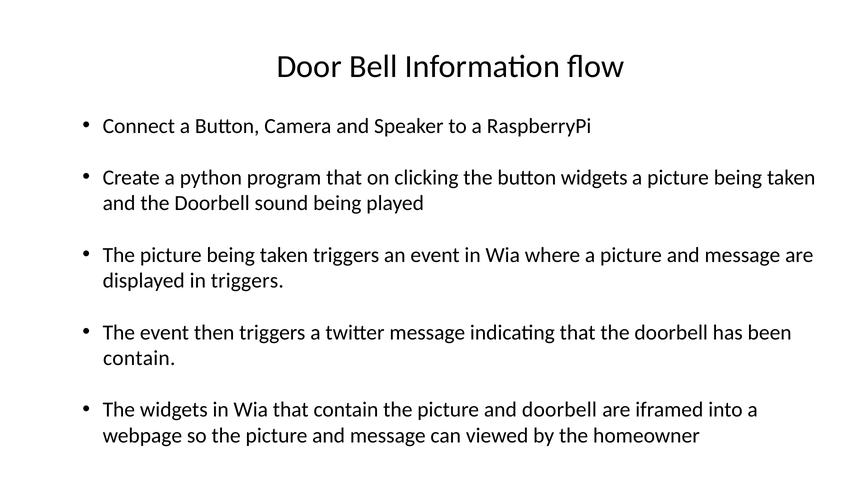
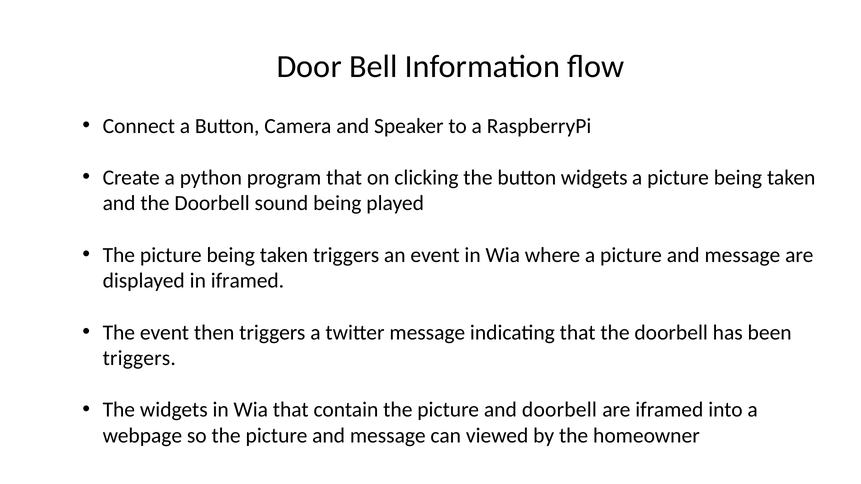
in triggers: triggers -> iframed
contain at (139, 358): contain -> triggers
